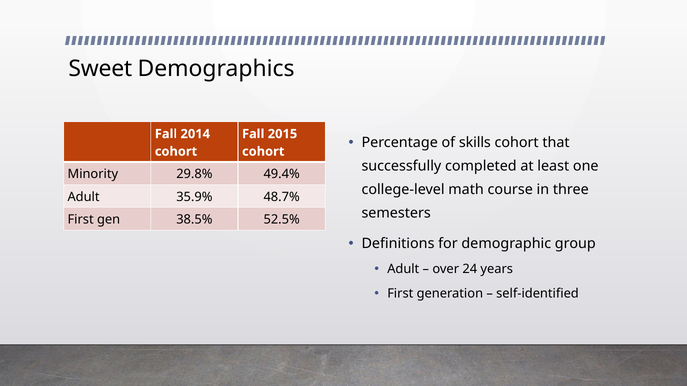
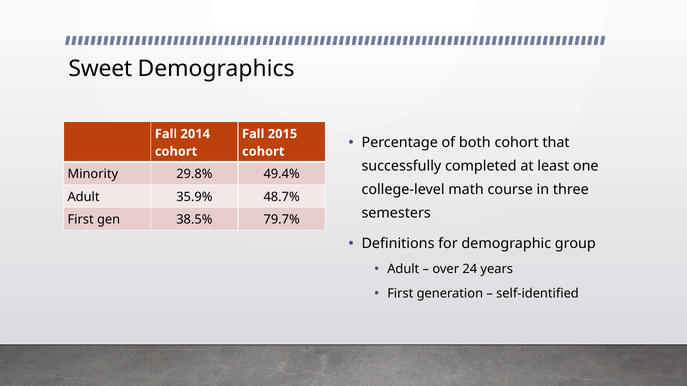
skills: skills -> both
52.5%: 52.5% -> 79.7%
